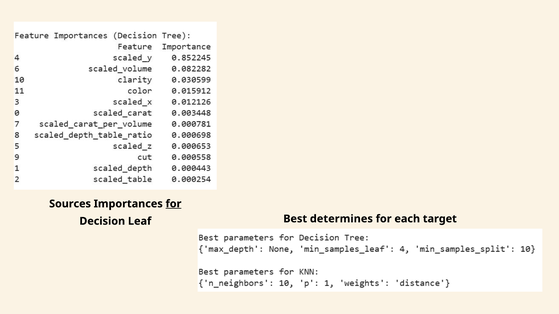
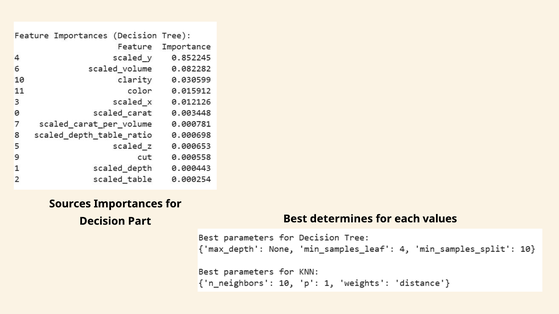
for at (174, 204) underline: present -> none
Leaf: Leaf -> Part
target: target -> values
